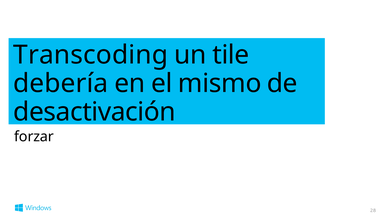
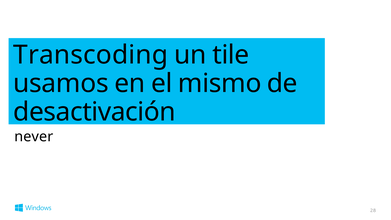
debería: debería -> usamos
forzar: forzar -> never
